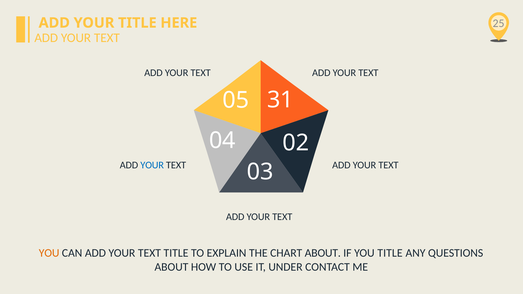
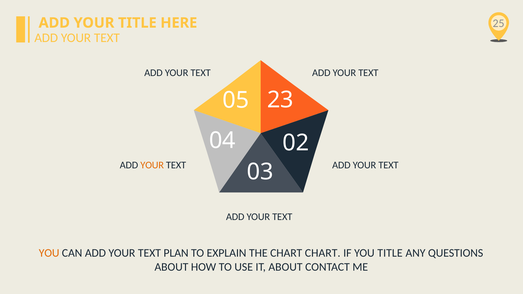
31: 31 -> 23
YOUR at (152, 165) colour: blue -> orange
TEXT TITLE: TITLE -> PLAN
CHART ABOUT: ABOUT -> CHART
IT UNDER: UNDER -> ABOUT
